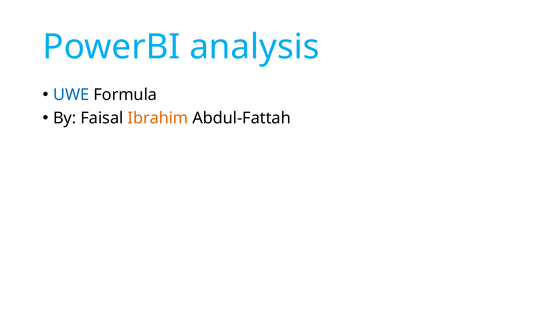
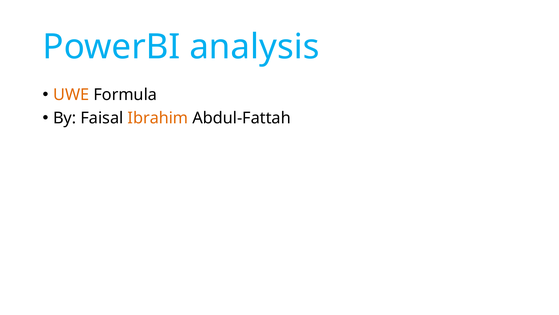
UWE colour: blue -> orange
